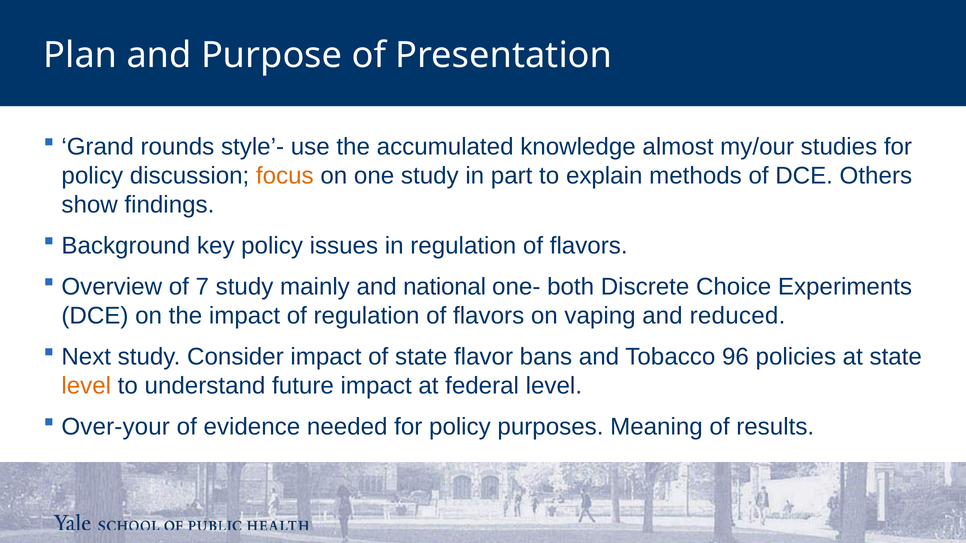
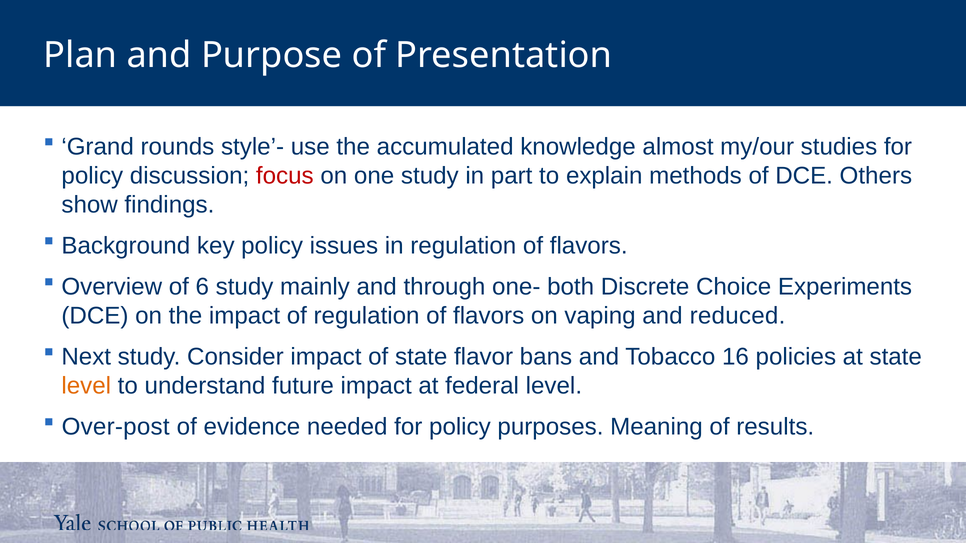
focus colour: orange -> red
7: 7 -> 6
national: national -> through
96: 96 -> 16
Over-your: Over-your -> Over-post
